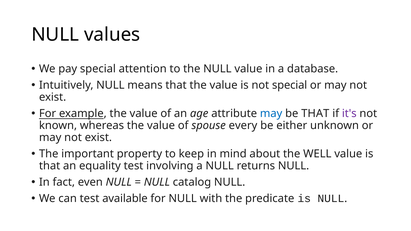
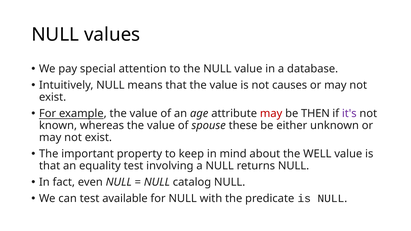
not special: special -> causes
may at (271, 114) colour: blue -> red
be THAT: THAT -> THEN
every: every -> these
